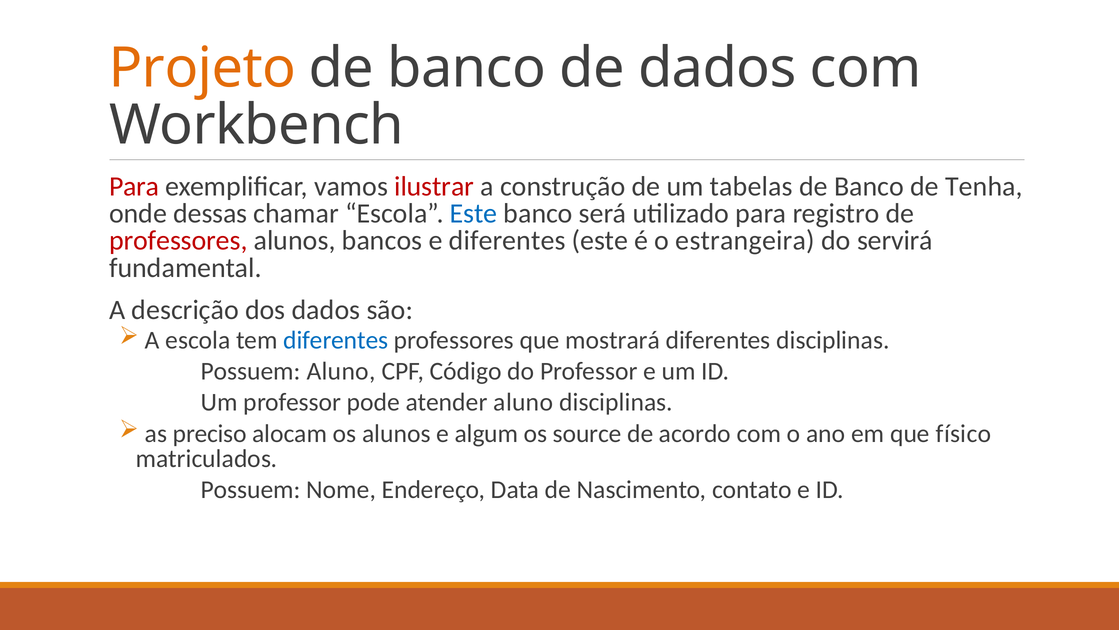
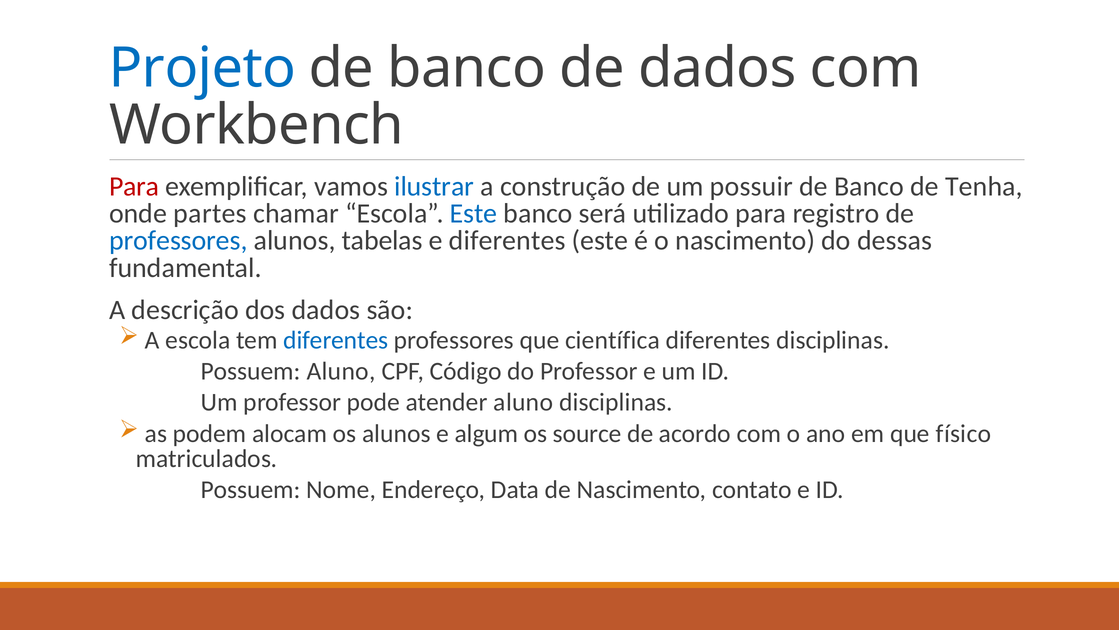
Projeto colour: orange -> blue
ilustrar colour: red -> blue
tabelas: tabelas -> possuir
dessas: dessas -> partes
professores at (178, 240) colour: red -> blue
bancos: bancos -> tabelas
o estrangeira: estrangeira -> nascimento
servirá: servirá -> dessas
mostrará: mostrará -> científica
preciso: preciso -> podem
